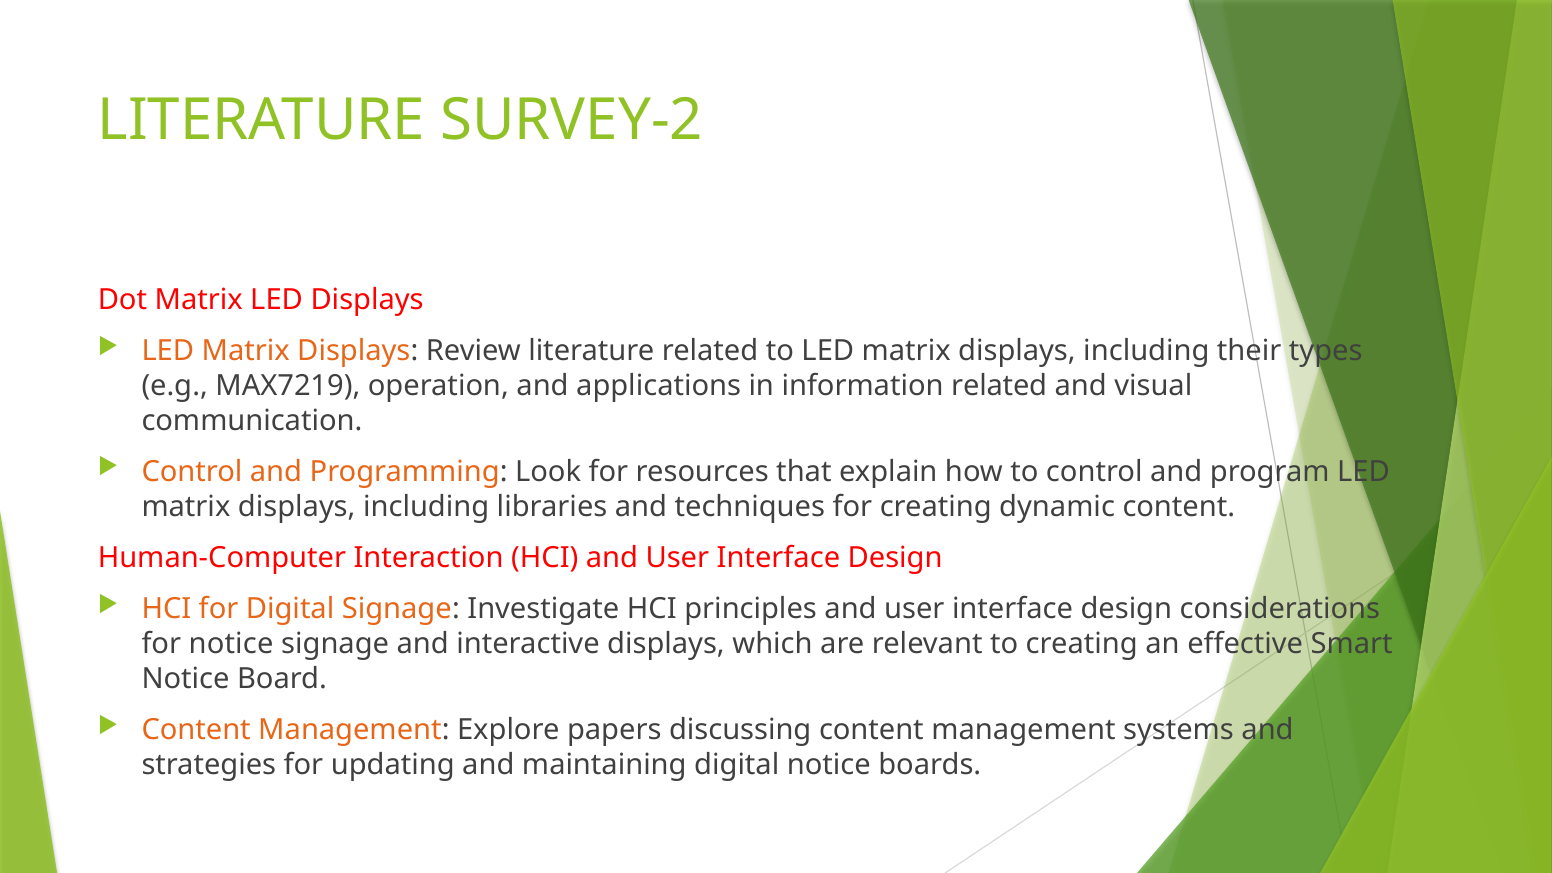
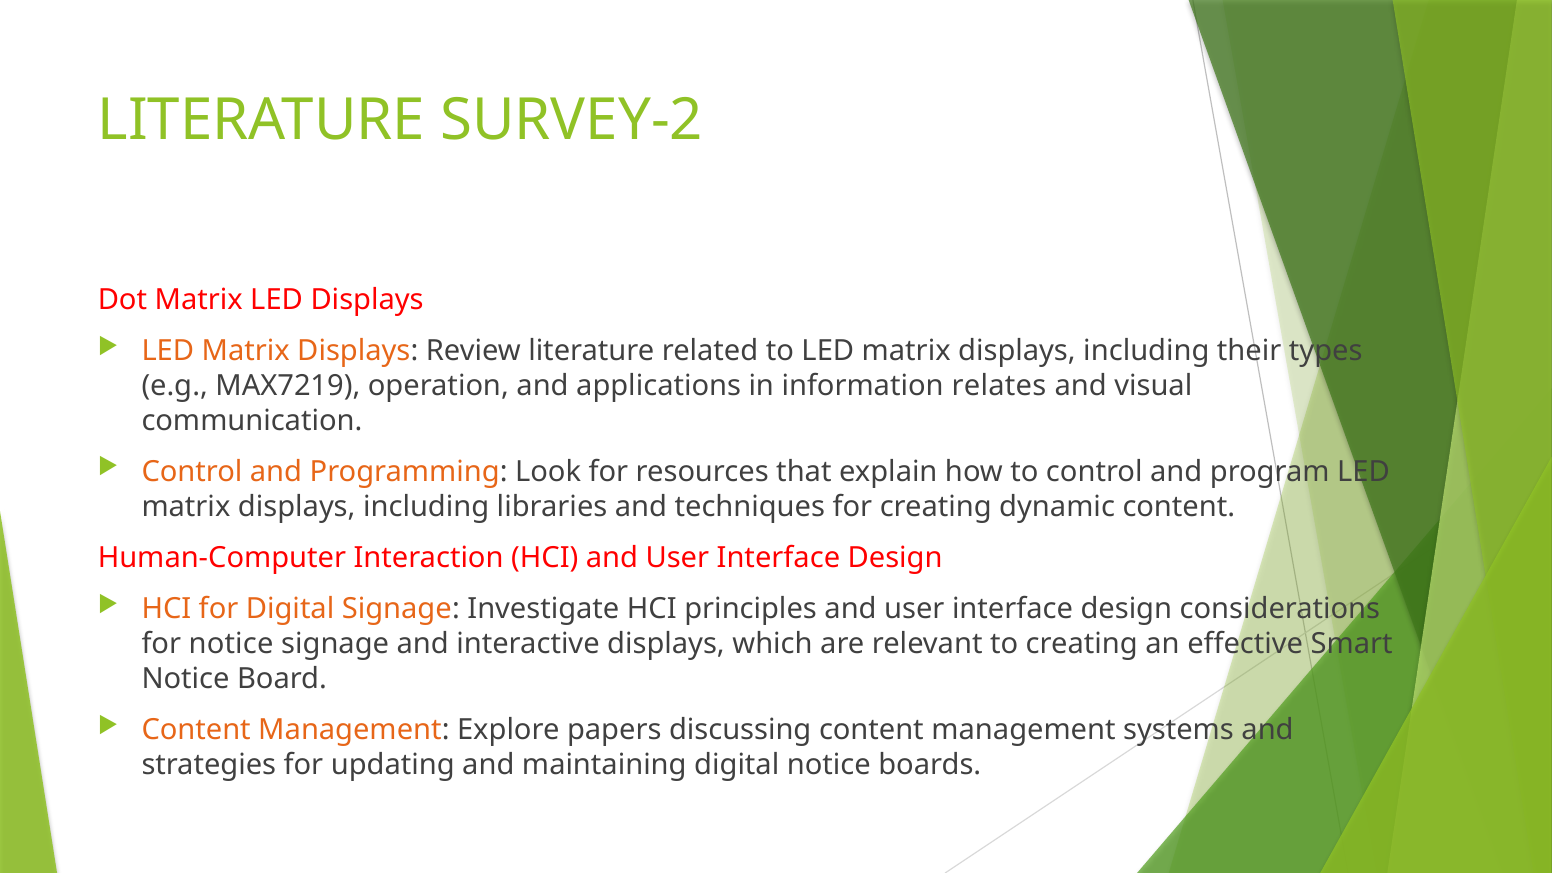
information related: related -> relates
